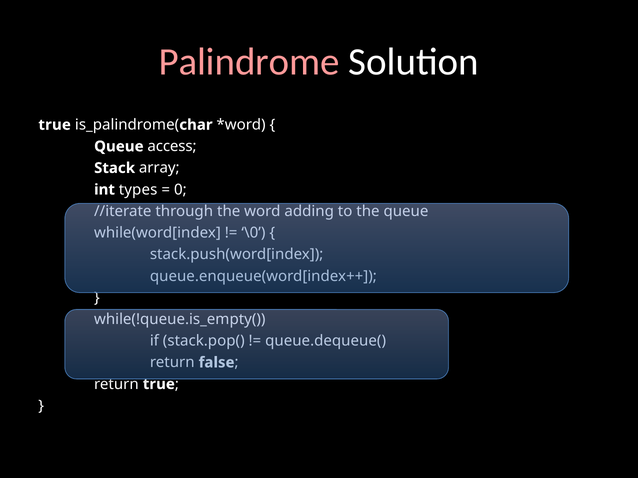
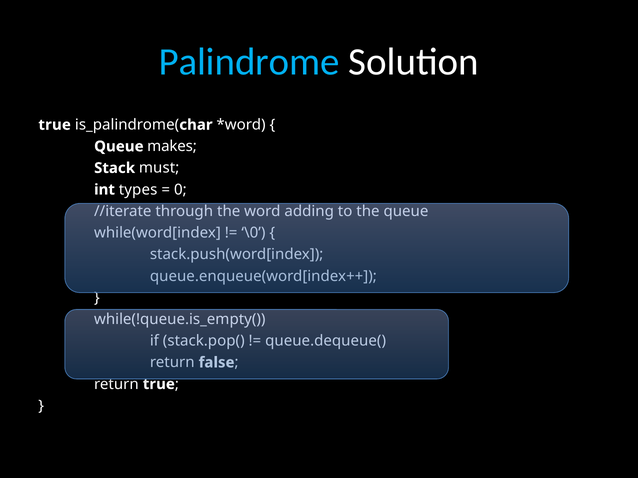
Palindrome colour: pink -> light blue
access: access -> makes
array: array -> must
